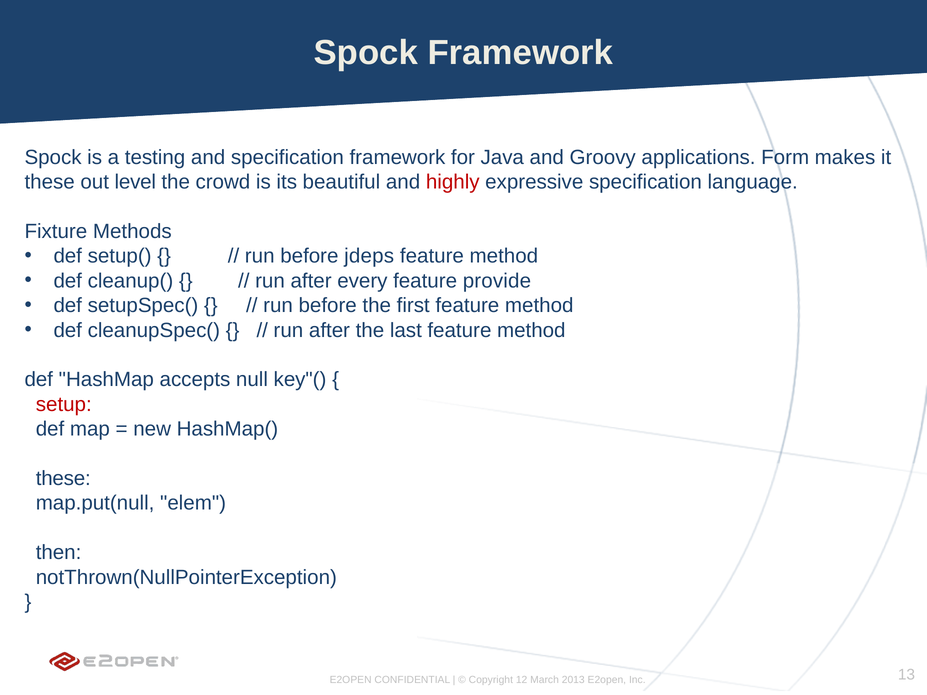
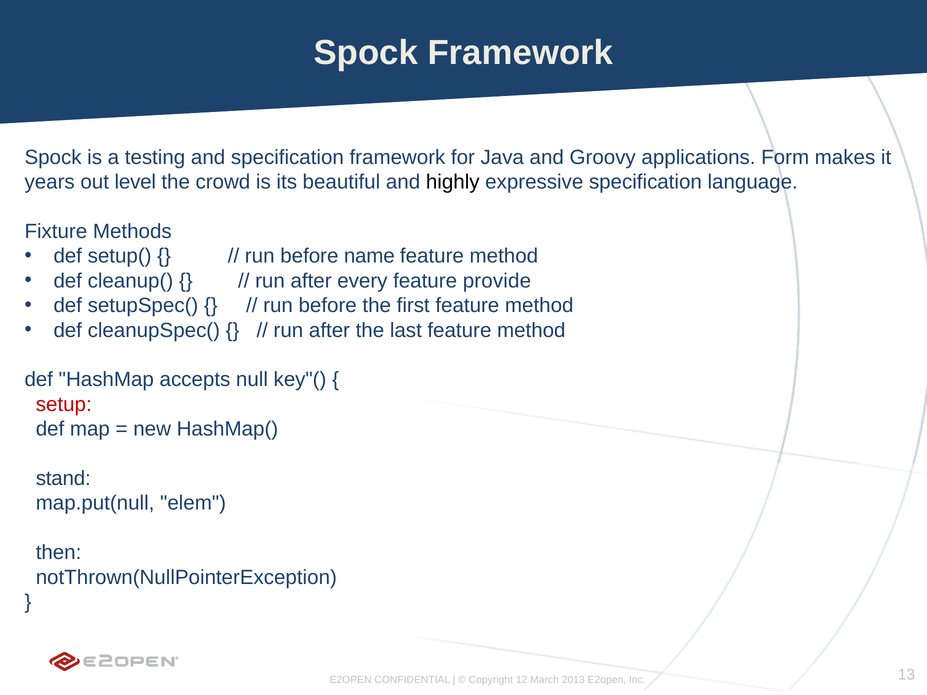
these at (50, 182): these -> years
highly colour: red -> black
jdeps: jdeps -> name
these at (63, 479): these -> stand
